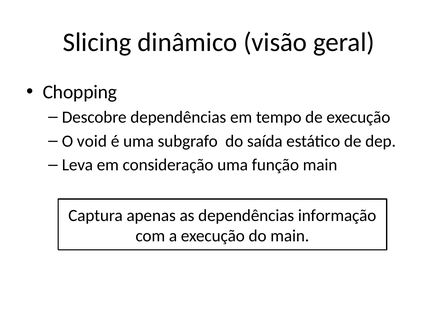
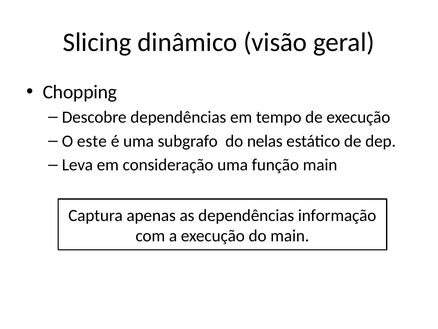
void: void -> este
saída: saída -> nelas
